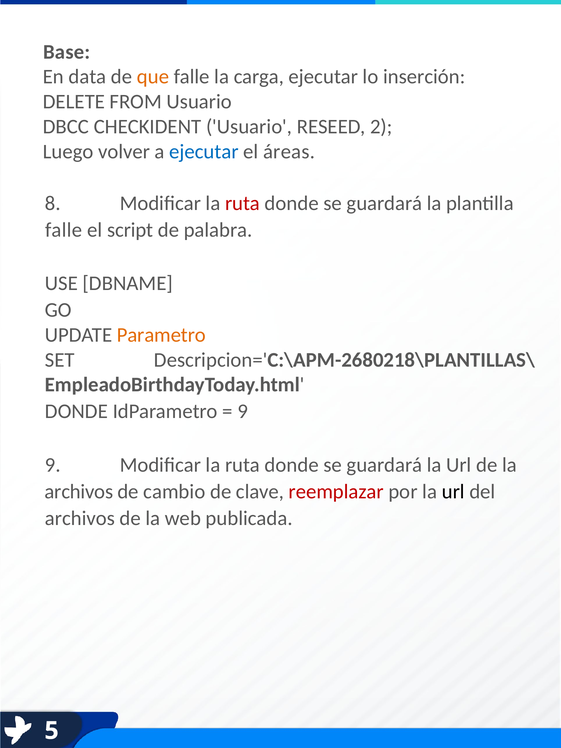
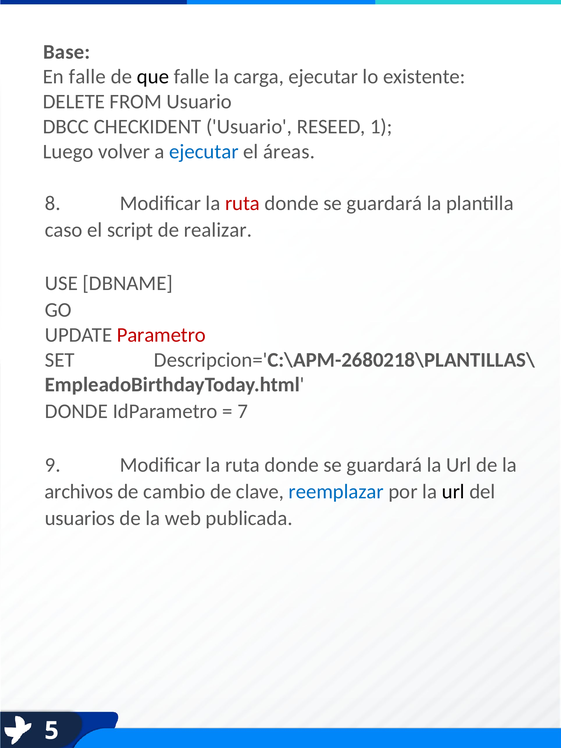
En data: data -> falle
que colour: orange -> black
inserción: inserción -> existente
2: 2 -> 1
falle at (64, 230): falle -> caso
palabra: palabra -> realizar
Parametro colour: orange -> red
9 at (243, 411): 9 -> 7
reemplazar colour: red -> blue
archivos at (80, 518): archivos -> usuarios
